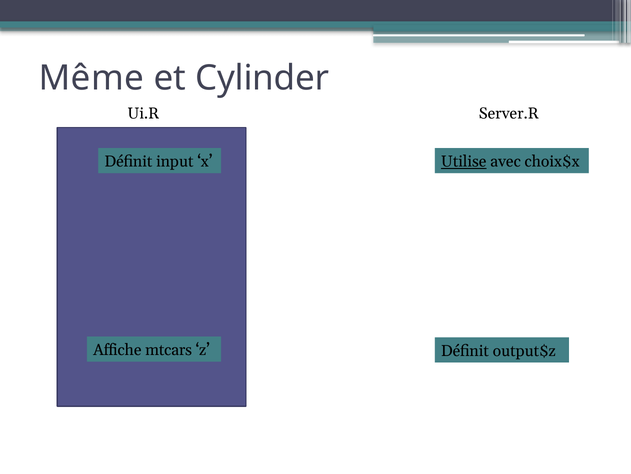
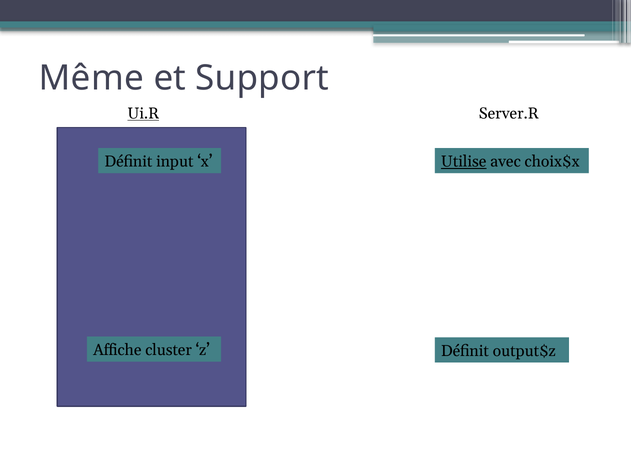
Cylinder: Cylinder -> Support
Ui.R underline: none -> present
mtcars: mtcars -> cluster
